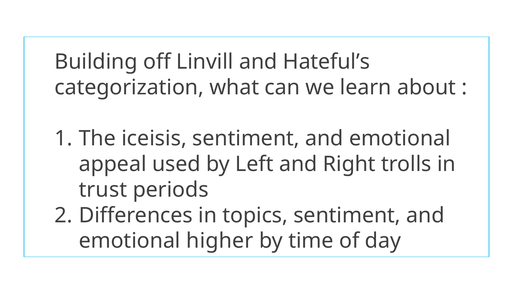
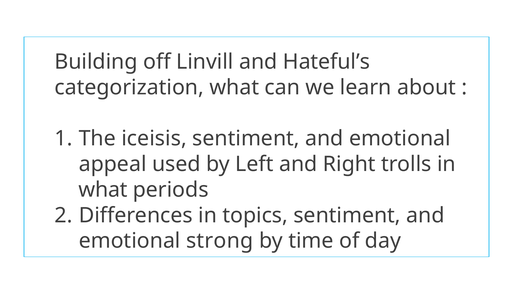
trust at (103, 190): trust -> what
higher: higher -> strong
